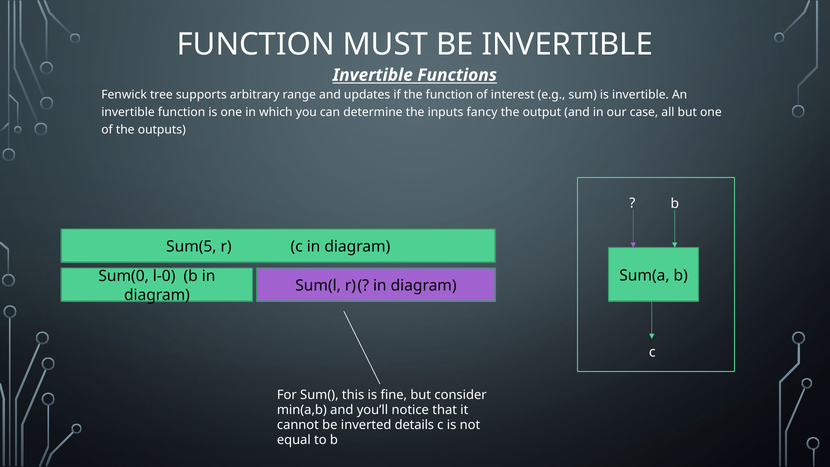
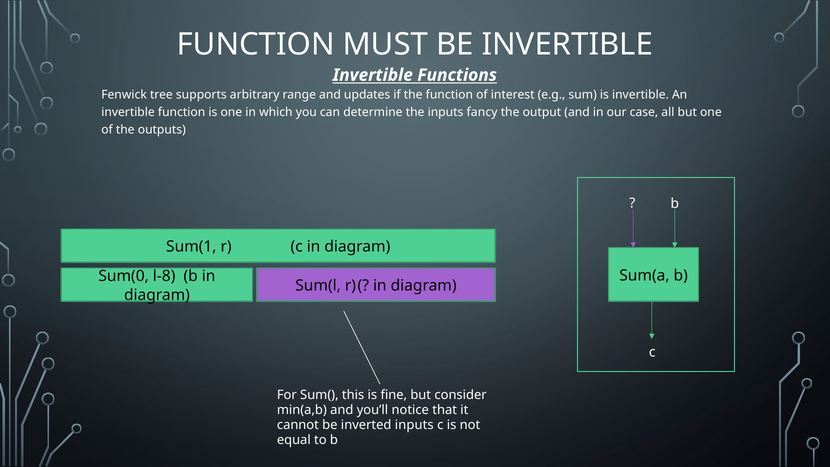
Sum(5: Sum(5 -> Sum(1
l-0: l-0 -> l-8
inverted details: details -> inputs
